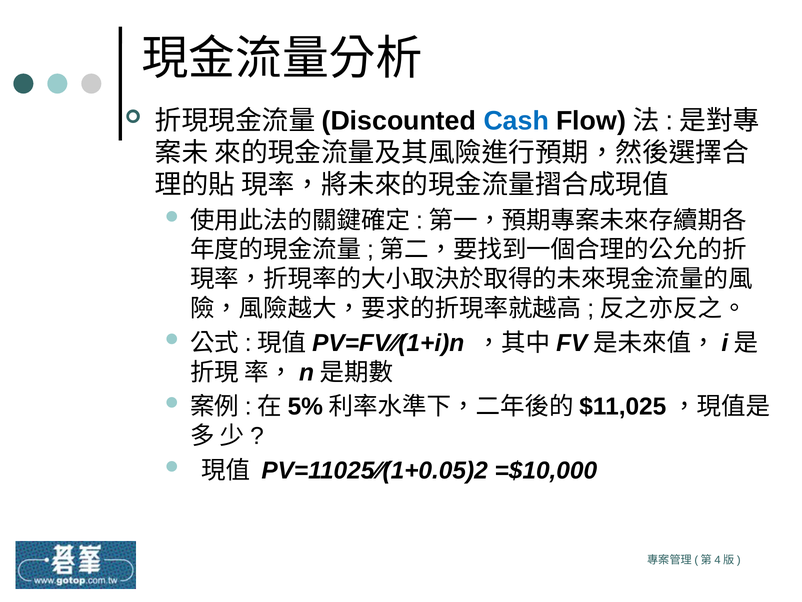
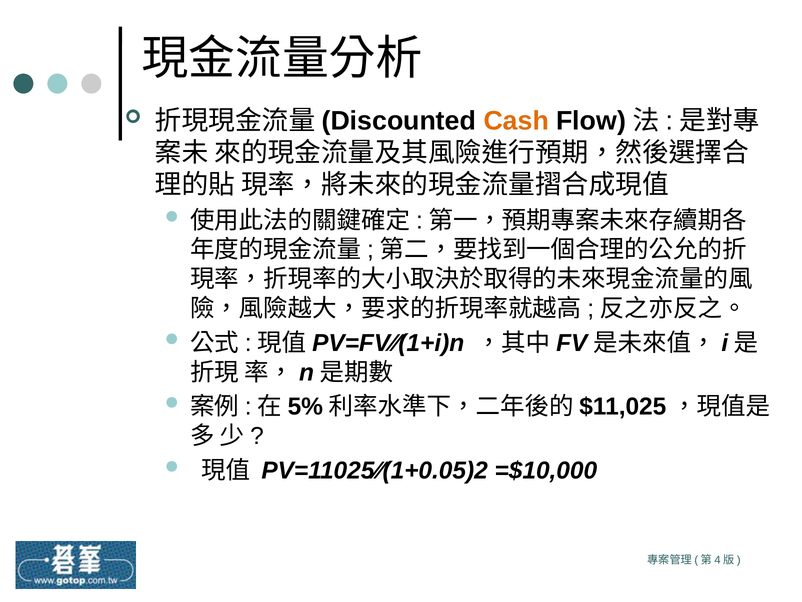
Cash colour: blue -> orange
